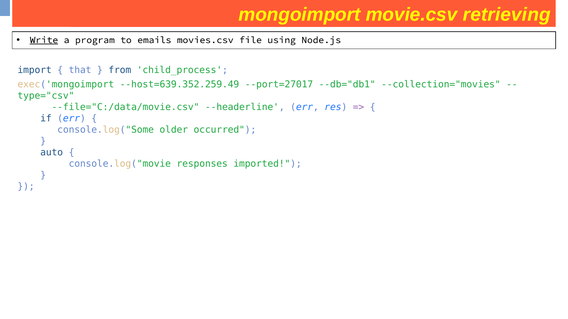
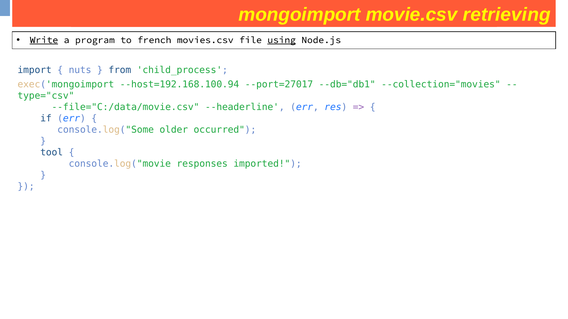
emails: emails -> french
using underline: none -> present
that: that -> nuts
--host=639.352.259.49: --host=639.352.259.49 -> --host=192.168.100.94
auto: auto -> tool
